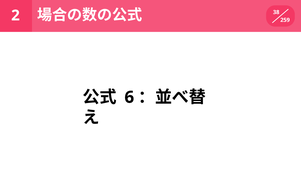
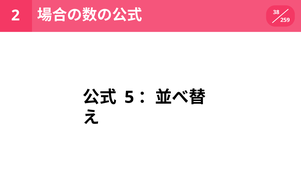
6: 6 -> 5
